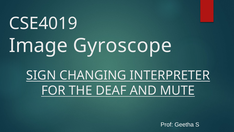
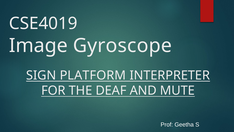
CHANGING: CHANGING -> PLATFORM
